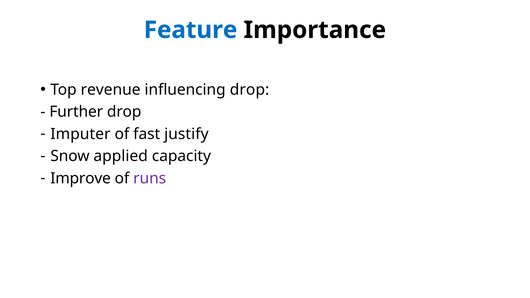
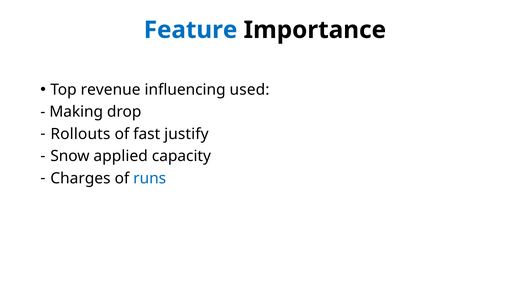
influencing drop: drop -> used
Further: Further -> Making
Imputer: Imputer -> Rollouts
Improve: Improve -> Charges
runs colour: purple -> blue
